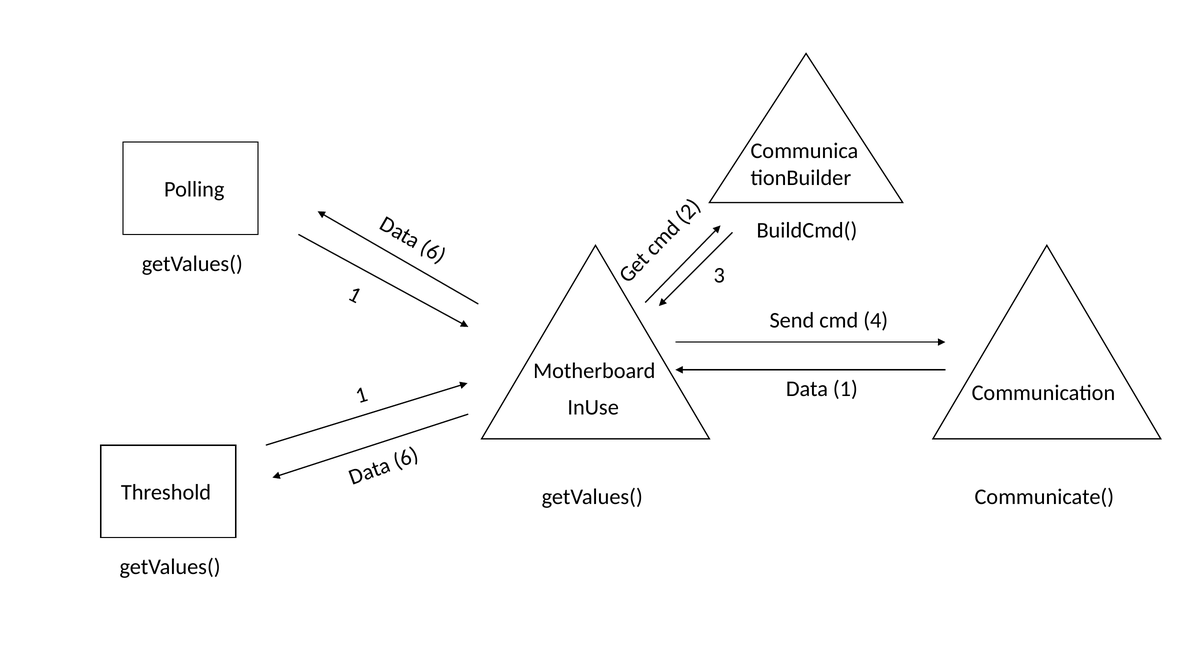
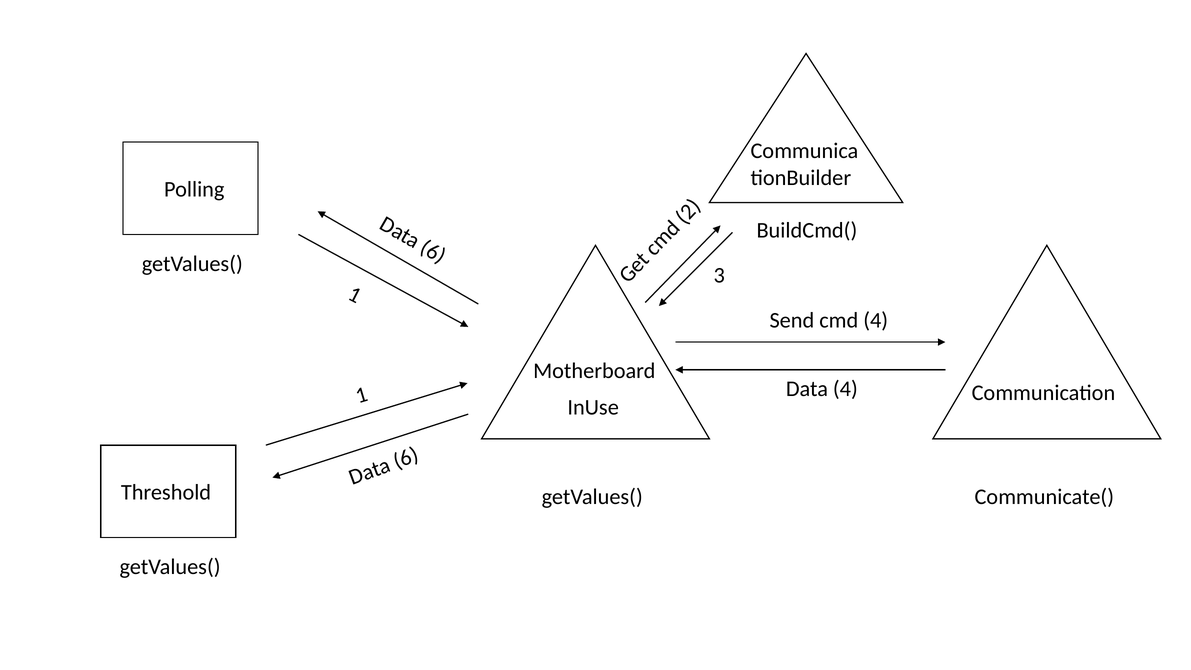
Data 1: 1 -> 4
